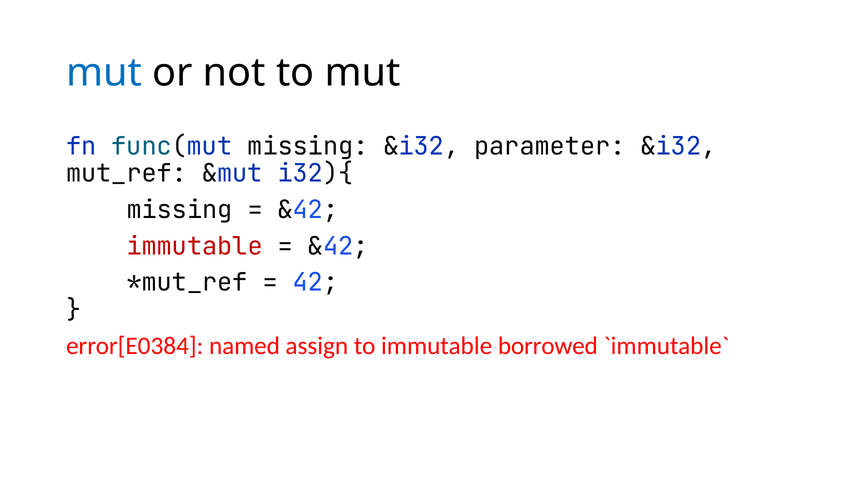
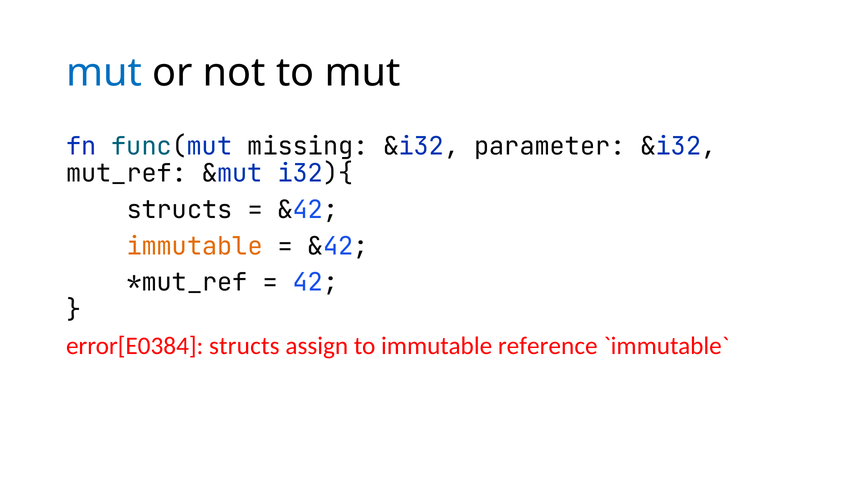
missing at (179, 210): missing -> structs
immutable at (195, 246) colour: red -> orange
error[E0384 named: named -> structs
borrowed: borrowed -> reference
